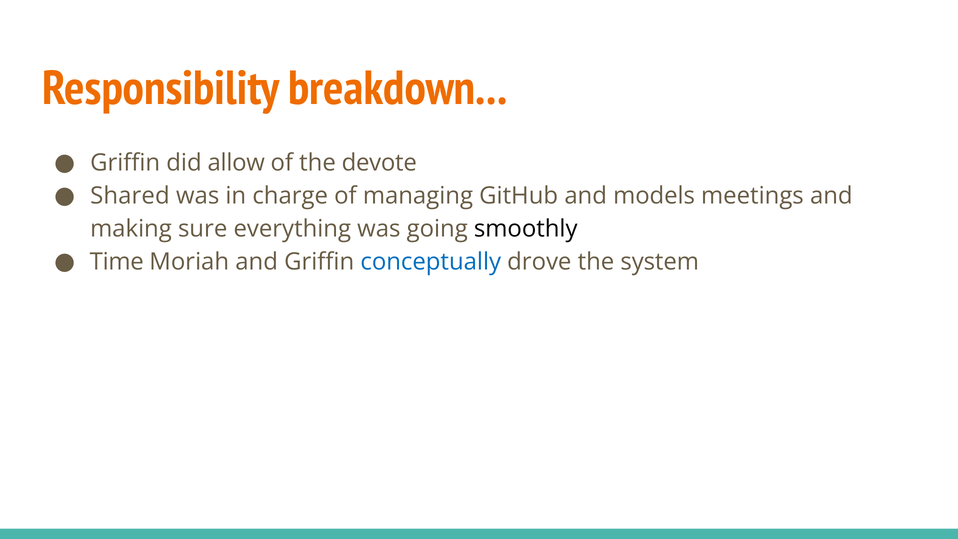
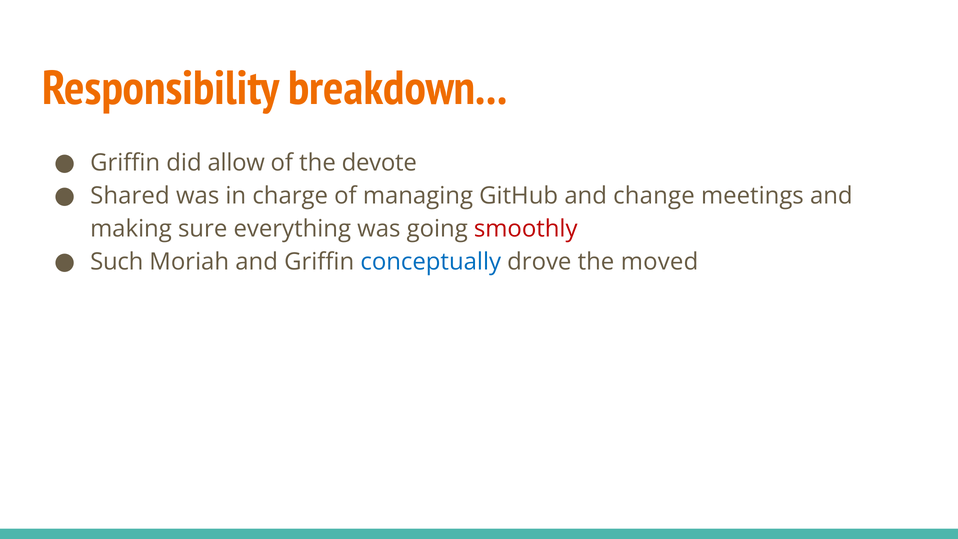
models: models -> change
smoothly colour: black -> red
Time: Time -> Such
system: system -> moved
